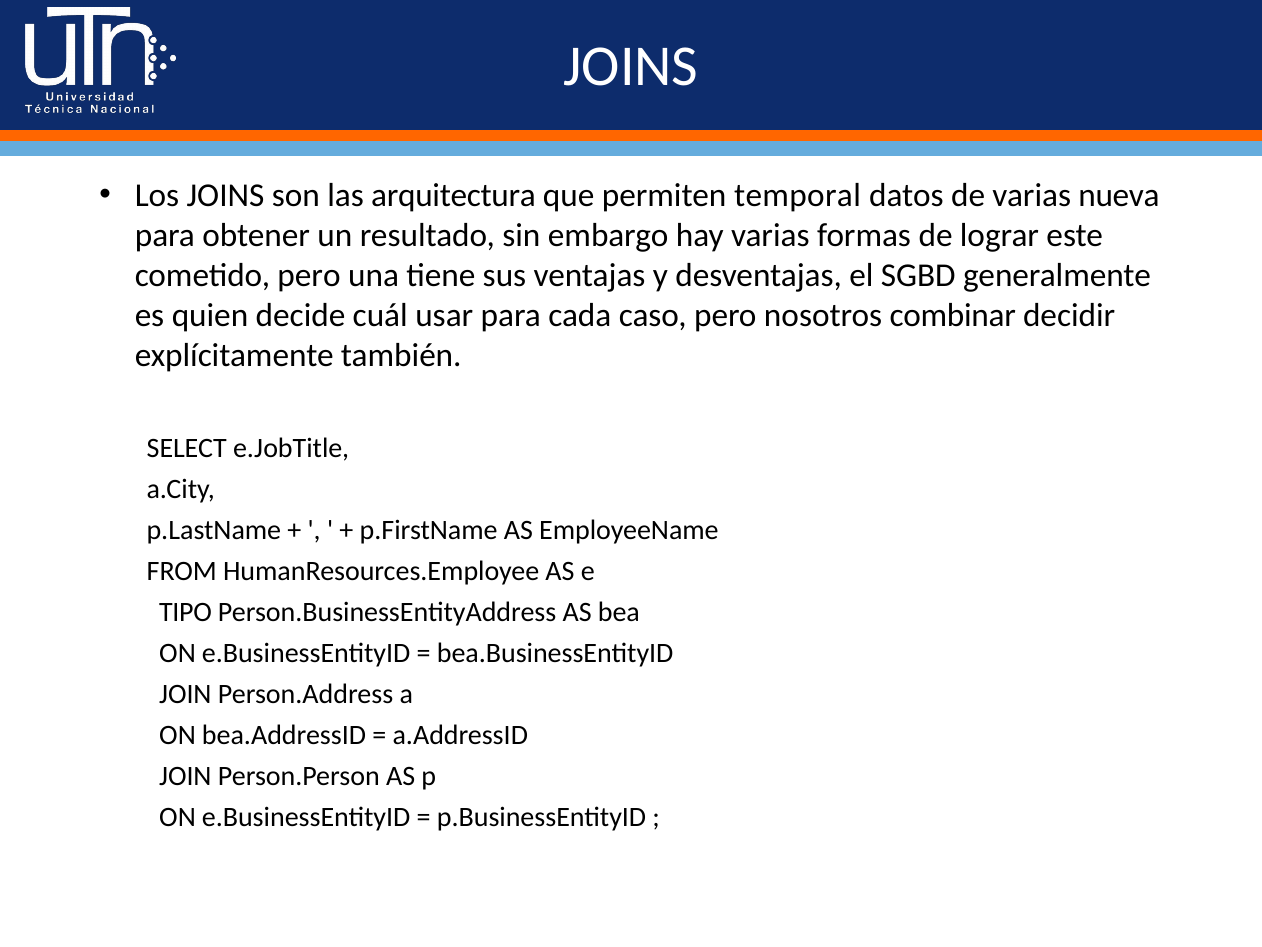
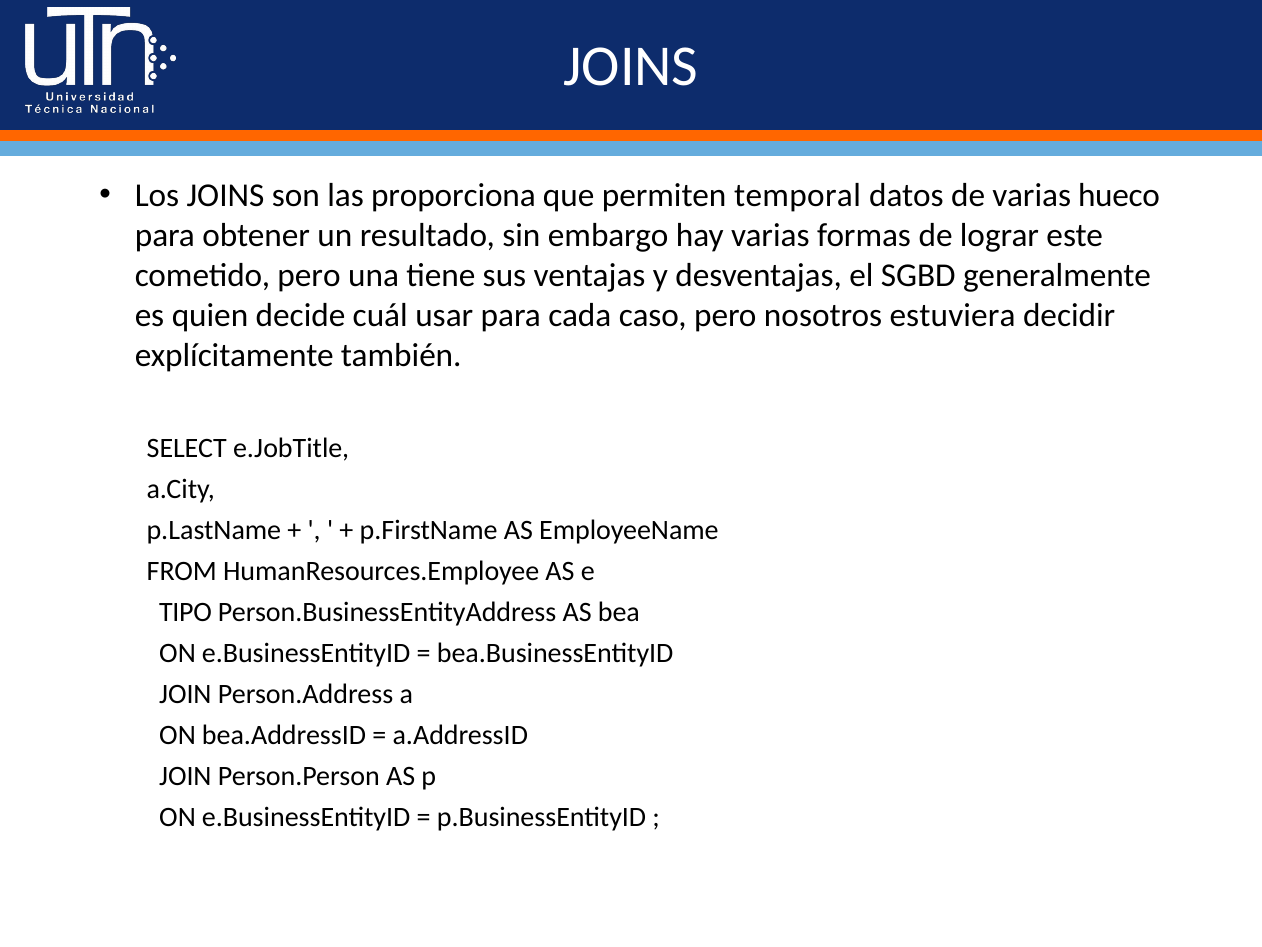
arquitectura: arquitectura -> proporciona
nueva: nueva -> hueco
combinar: combinar -> estuviera
